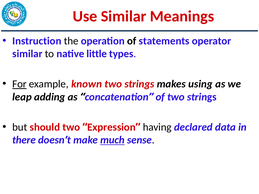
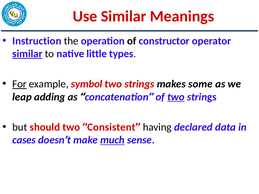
statements: statements -> constructor
similar at (27, 54) underline: none -> present
known: known -> symbol
using: using -> some
two at (176, 97) underline: none -> present
Expression: Expression -> Consistent
there: there -> cases
